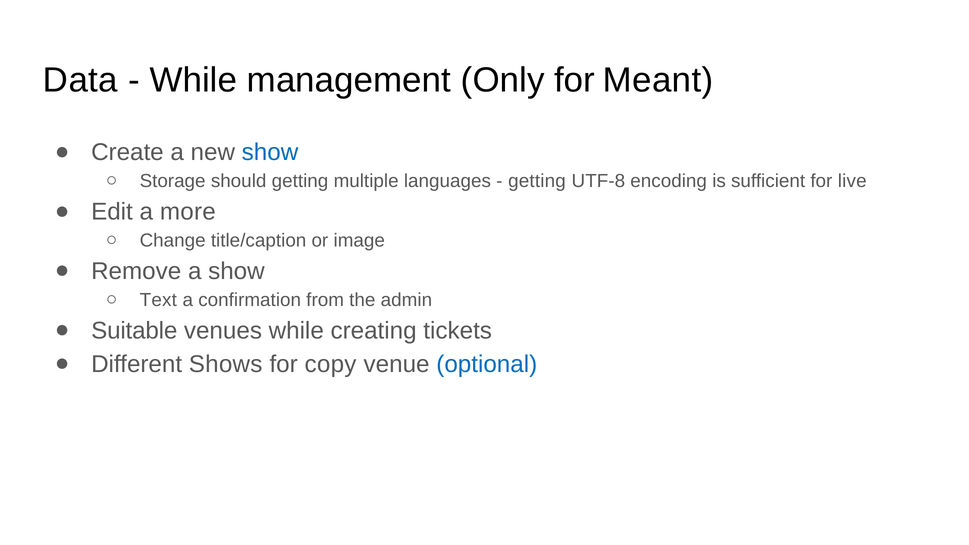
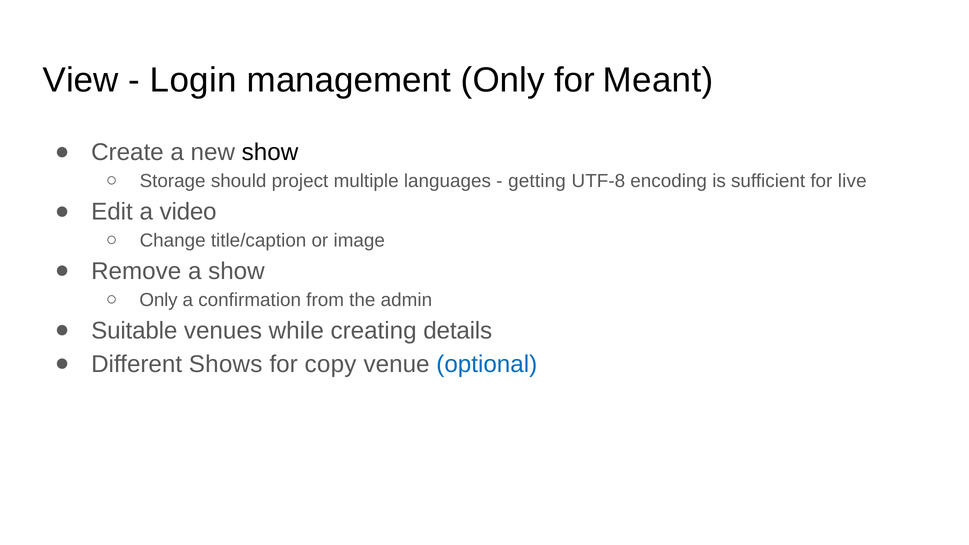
Data: Data -> View
While at (193, 80): While -> Login
show at (270, 152) colour: blue -> black
should getting: getting -> project
more: more -> video
Text at (158, 300): Text -> Only
tickets: tickets -> details
